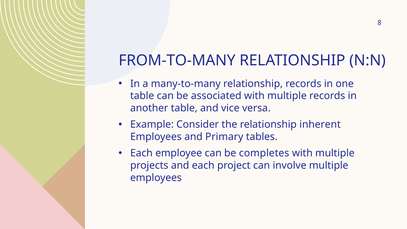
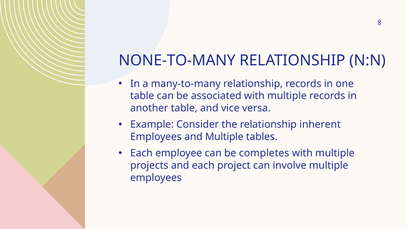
FROM-TO-MANY: FROM-TO-MANY -> NONE-TO-MANY
and Primary: Primary -> Multiple
